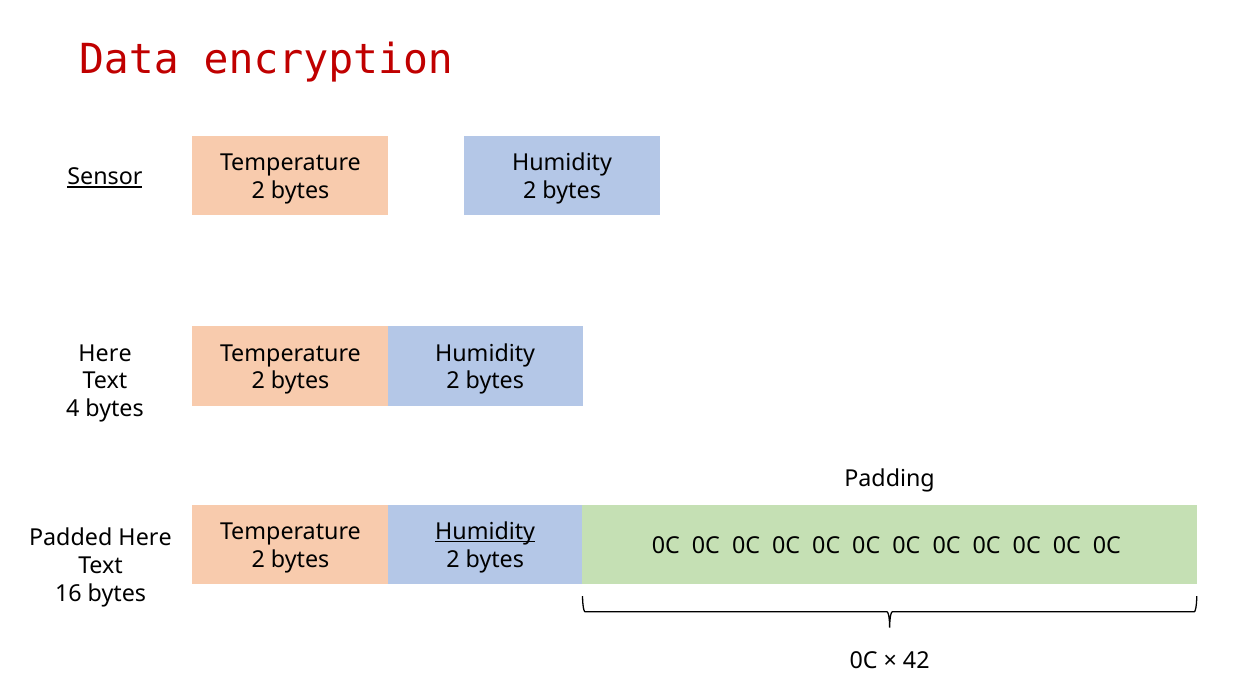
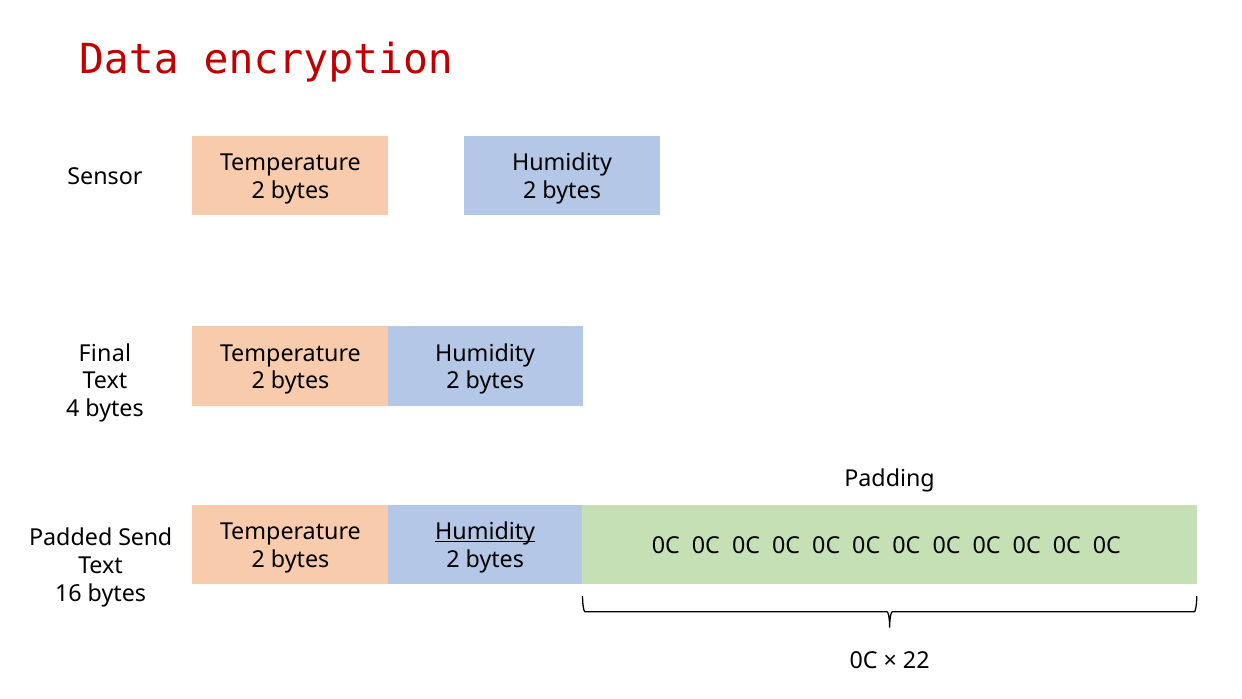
Sensor underline: present -> none
Here at (105, 353): Here -> Final
Padded Here: Here -> Send
42: 42 -> 22
